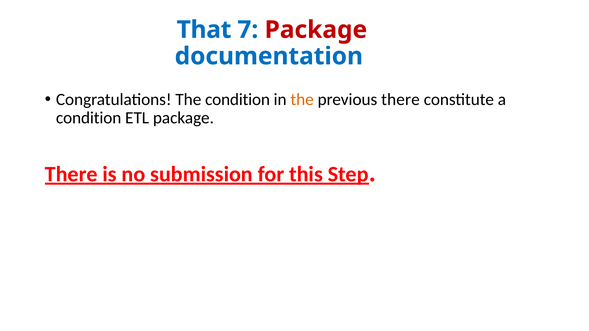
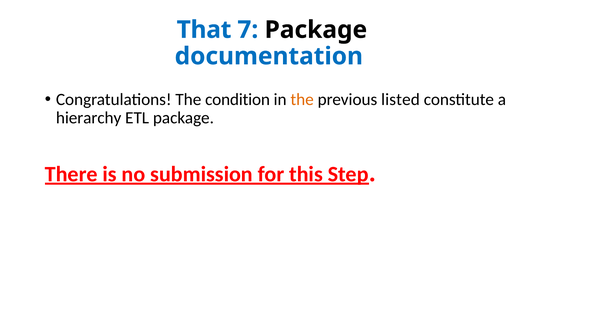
Package at (316, 30) colour: red -> black
previous there: there -> listed
condition at (89, 118): condition -> hierarchy
